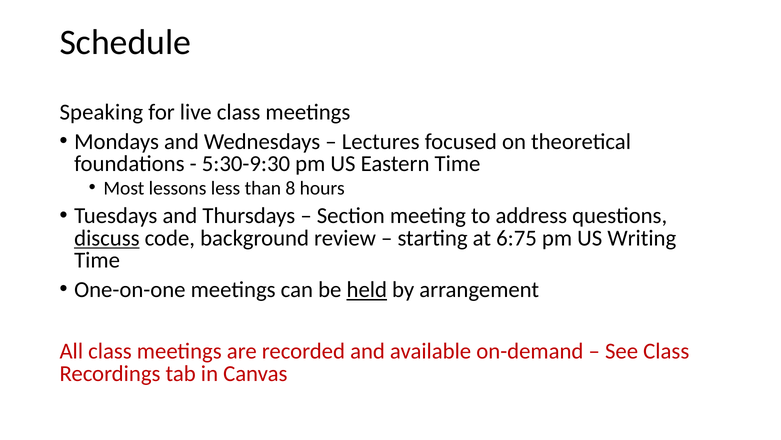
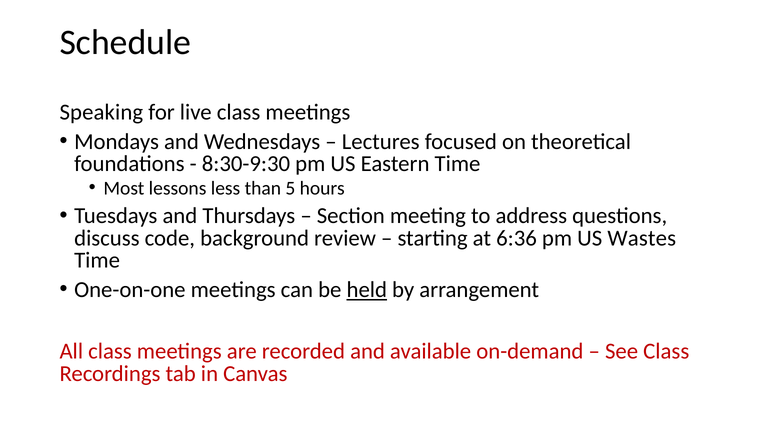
5:30-9:30: 5:30-9:30 -> 8:30-9:30
8: 8 -> 5
discuss underline: present -> none
6:75: 6:75 -> 6:36
Writing: Writing -> Wastes
